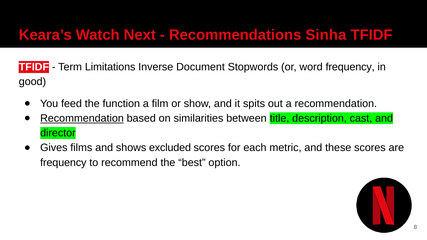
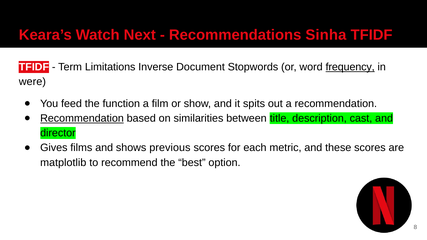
frequency at (350, 67) underline: none -> present
good: good -> were
excluded: excluded -> previous
frequency at (63, 163): frequency -> matplotlib
